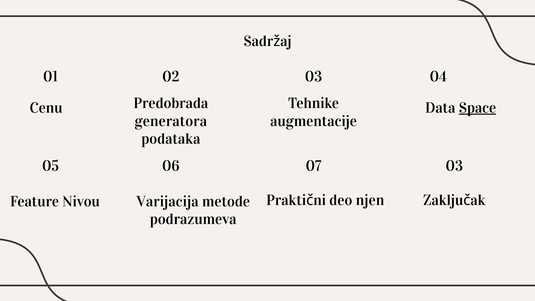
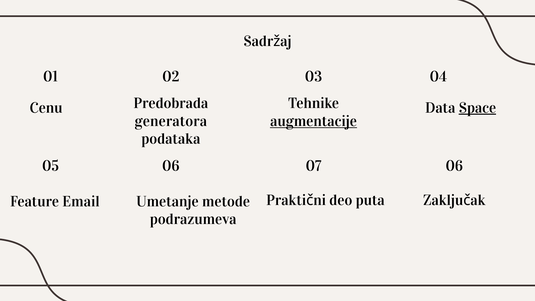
augmentacije underline: none -> present
07 03: 03 -> 06
njen: njen -> puta
Nivou: Nivou -> Email
Varijacija: Varijacija -> Umetanje
